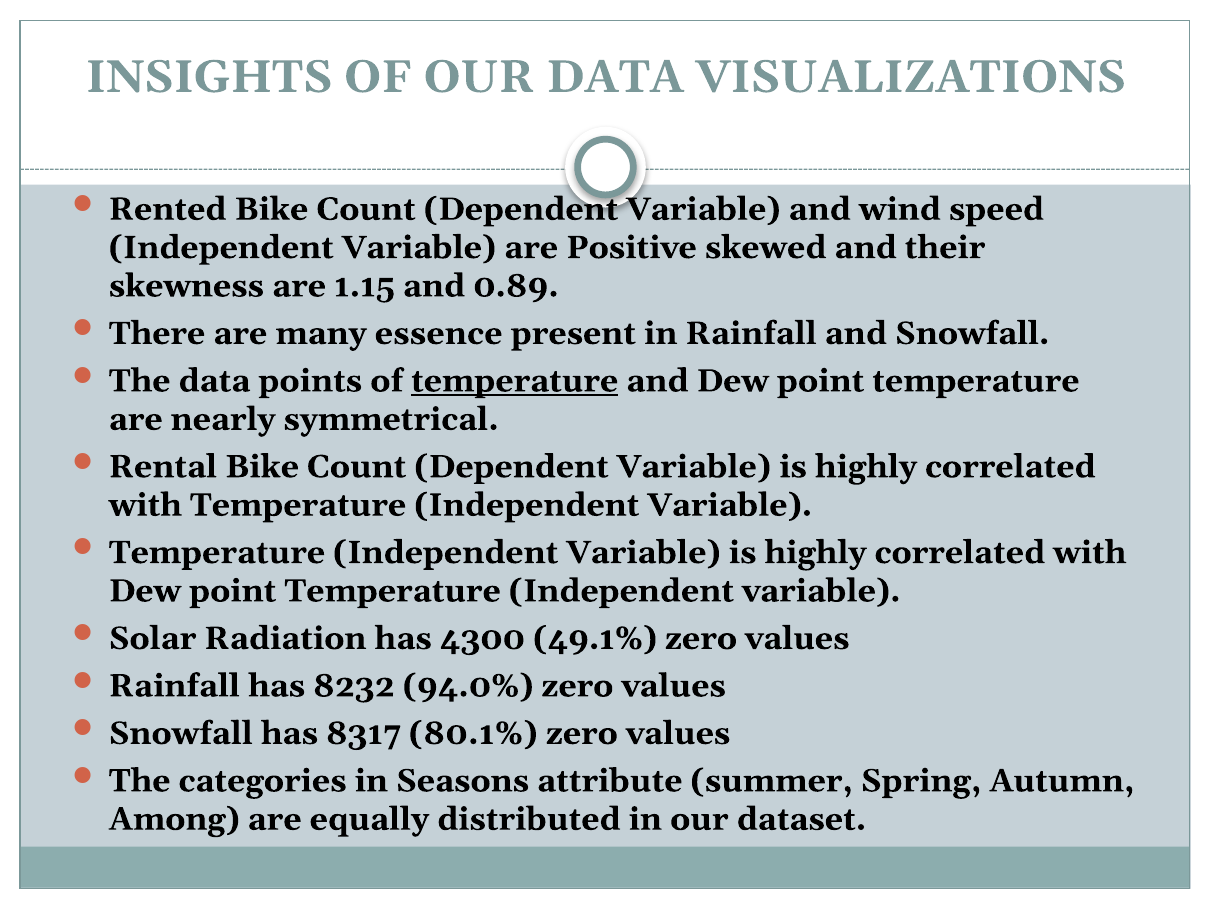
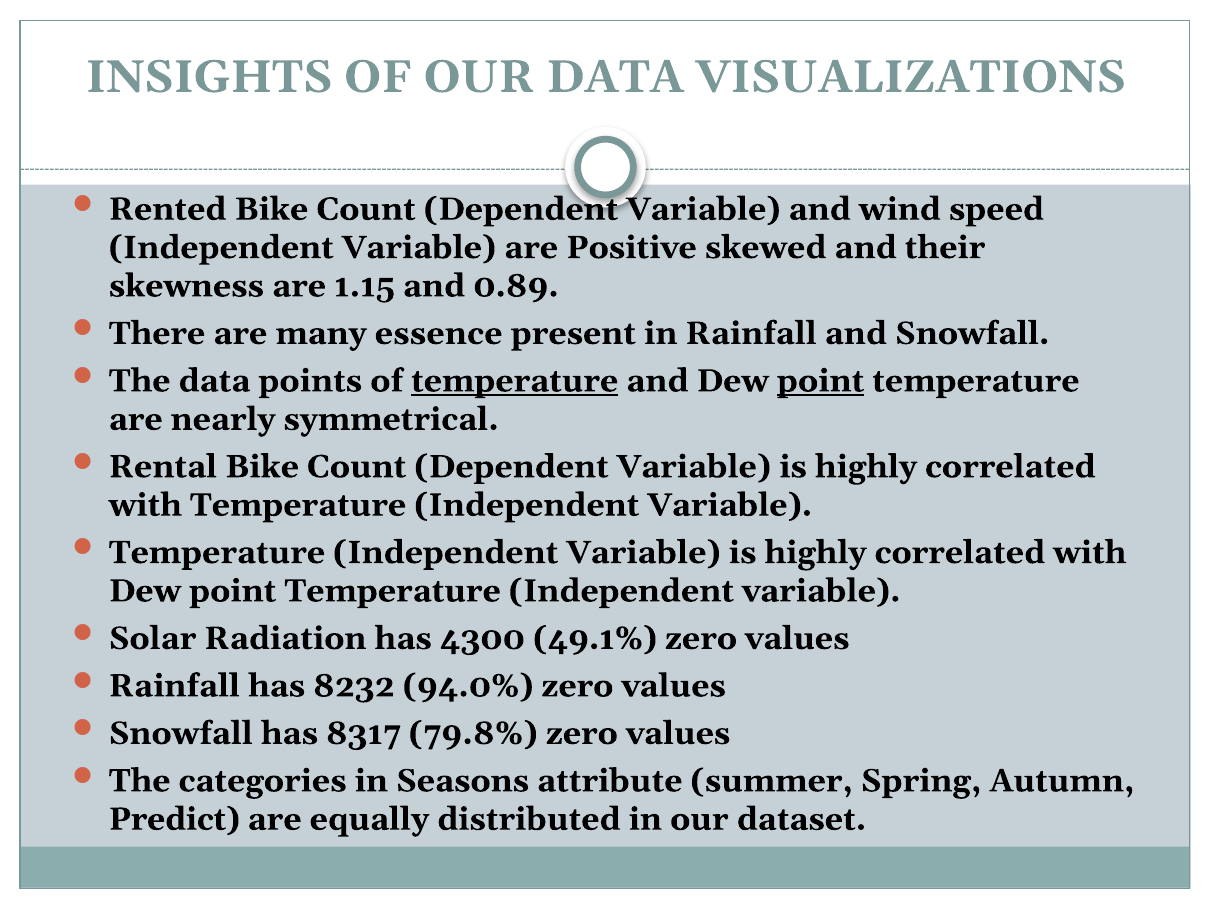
point at (821, 381) underline: none -> present
80.1%: 80.1% -> 79.8%
Among: Among -> Predict
